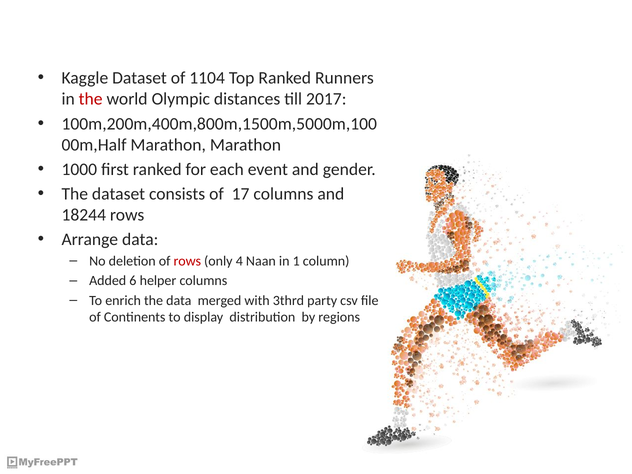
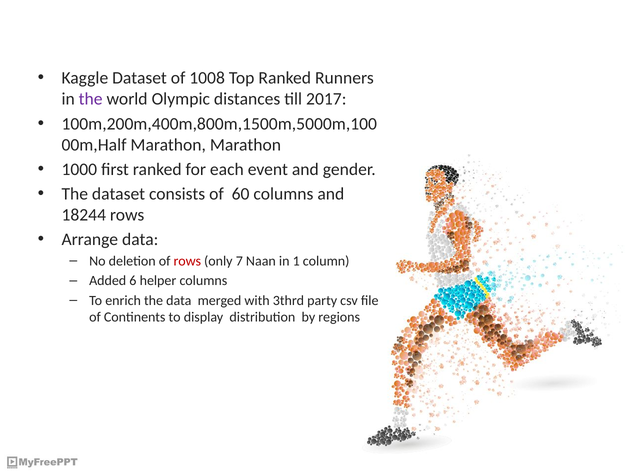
1104: 1104 -> 1008
the at (91, 99) colour: red -> purple
17: 17 -> 60
4: 4 -> 7
